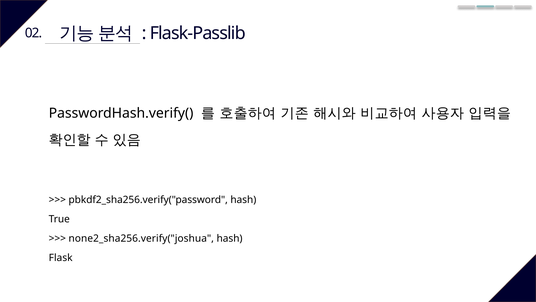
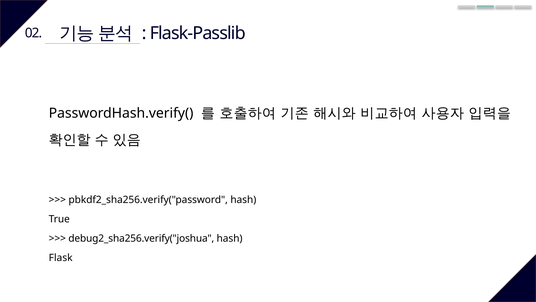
none2_sha256.verify("joshua: none2_sha256.verify("joshua -> debug2_sha256.verify("joshua
